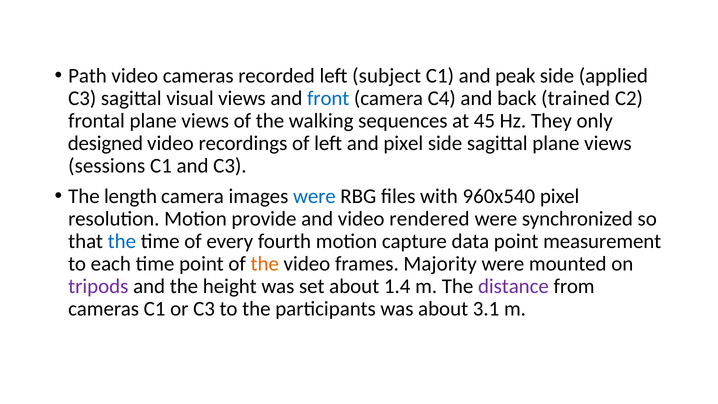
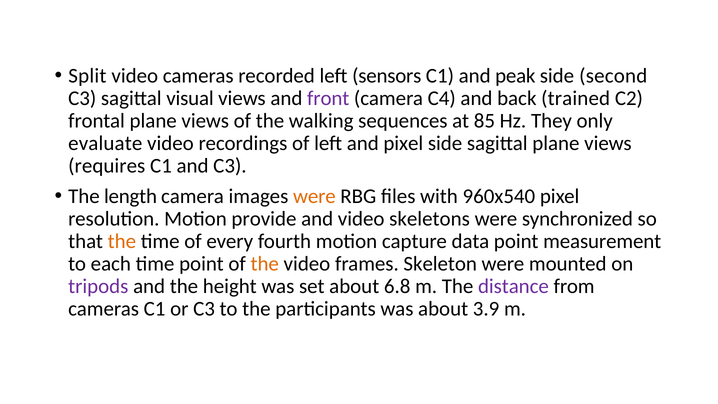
Path: Path -> Split
subject: subject -> sensors
applied: applied -> second
front colour: blue -> purple
45: 45 -> 85
designed: designed -> evaluate
sessions: sessions -> requires
were at (314, 196) colour: blue -> orange
rendered: rendered -> skeletons
the at (122, 241) colour: blue -> orange
Majority: Majority -> Skeleton
1.4: 1.4 -> 6.8
3.1: 3.1 -> 3.9
